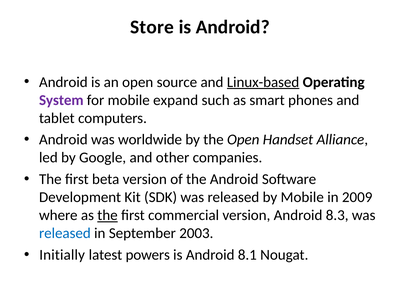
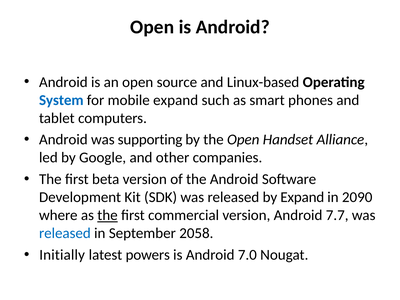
Store at (152, 27): Store -> Open
Linux-based underline: present -> none
System colour: purple -> blue
worldwide: worldwide -> supporting
by Mobile: Mobile -> Expand
2009: 2009 -> 2090
8.3: 8.3 -> 7.7
2003: 2003 -> 2058
8.1: 8.1 -> 7.0
